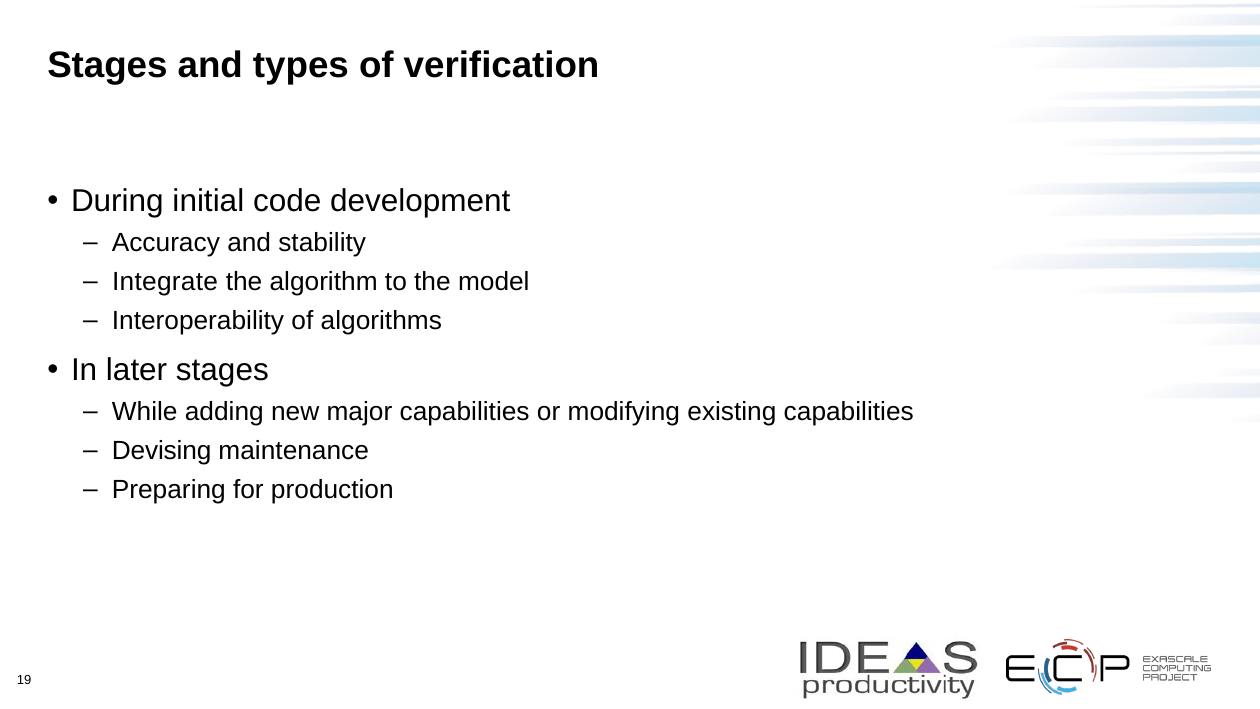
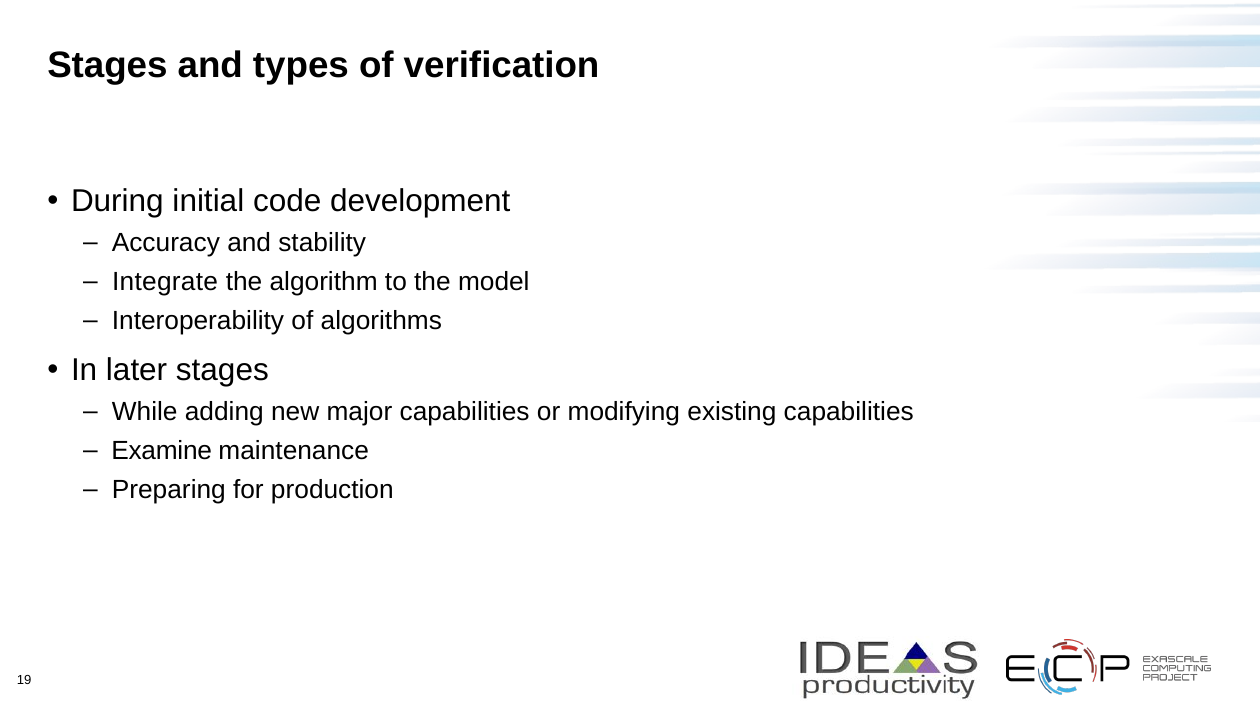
Devising: Devising -> Examine
